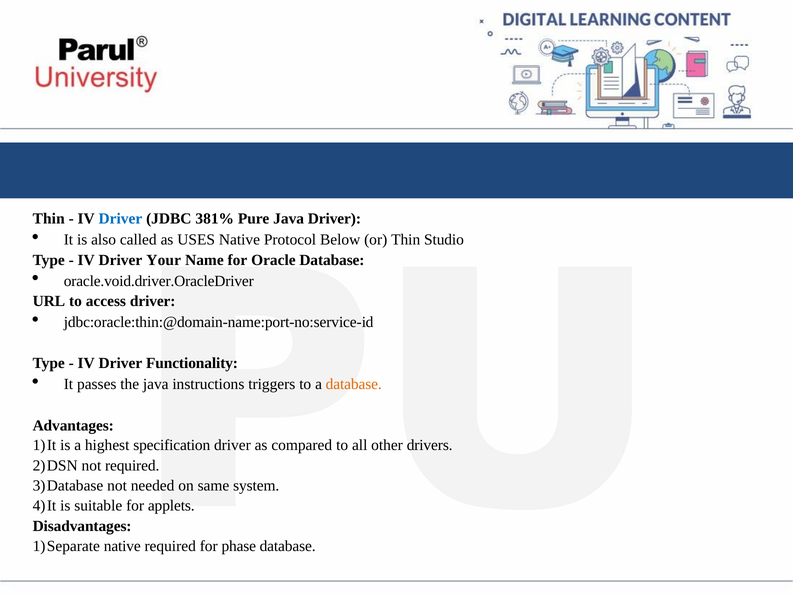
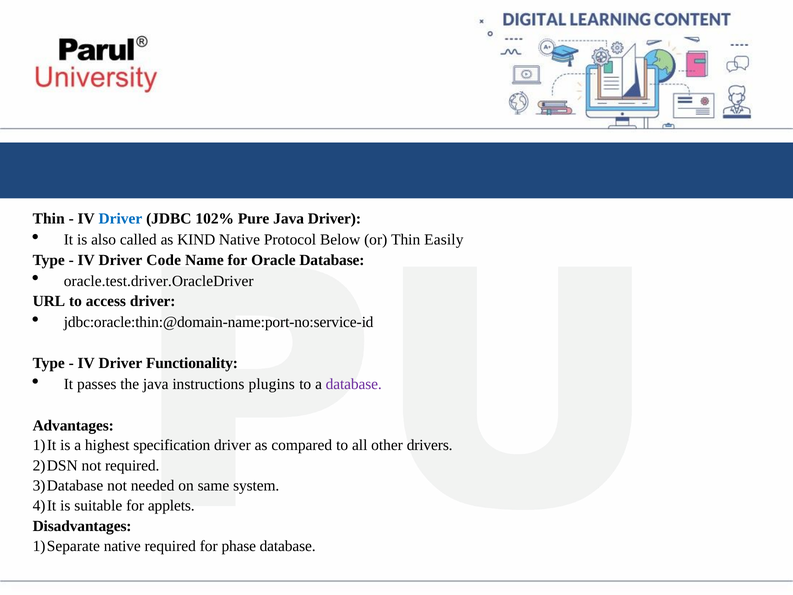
381%: 381% -> 102%
USES: USES -> KIND
Studio: Studio -> Easily
Your: Your -> Code
oracle.void.driver.OracleDriver: oracle.void.driver.OracleDriver -> oracle.test.driver.OracleDriver
triggers: triggers -> plugins
database at (354, 384) colour: orange -> purple
